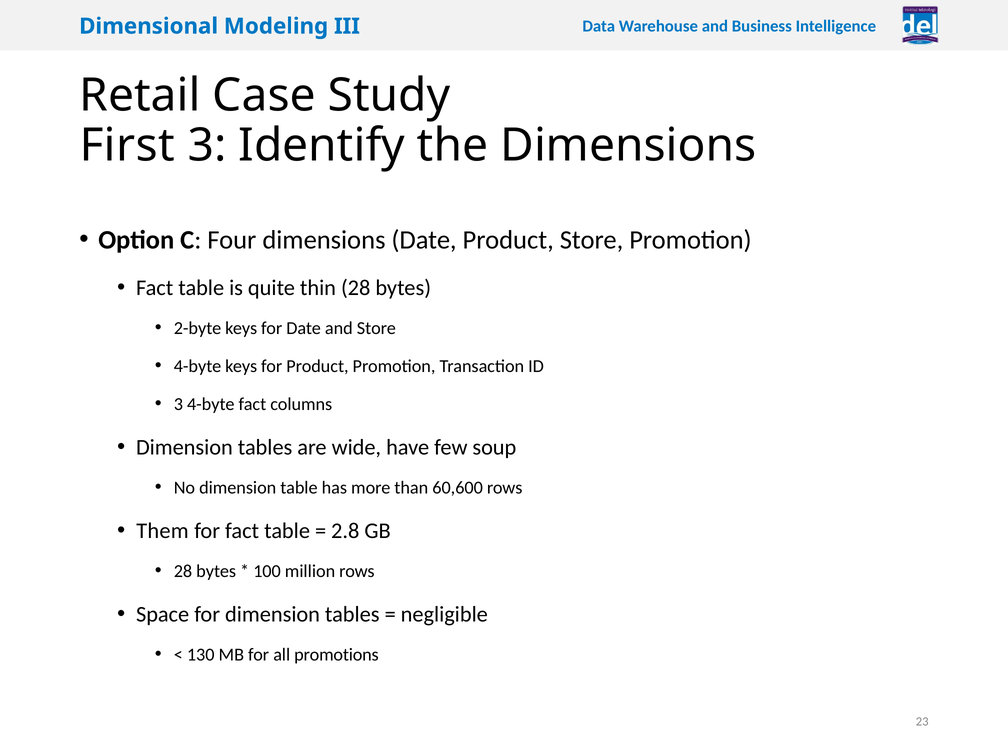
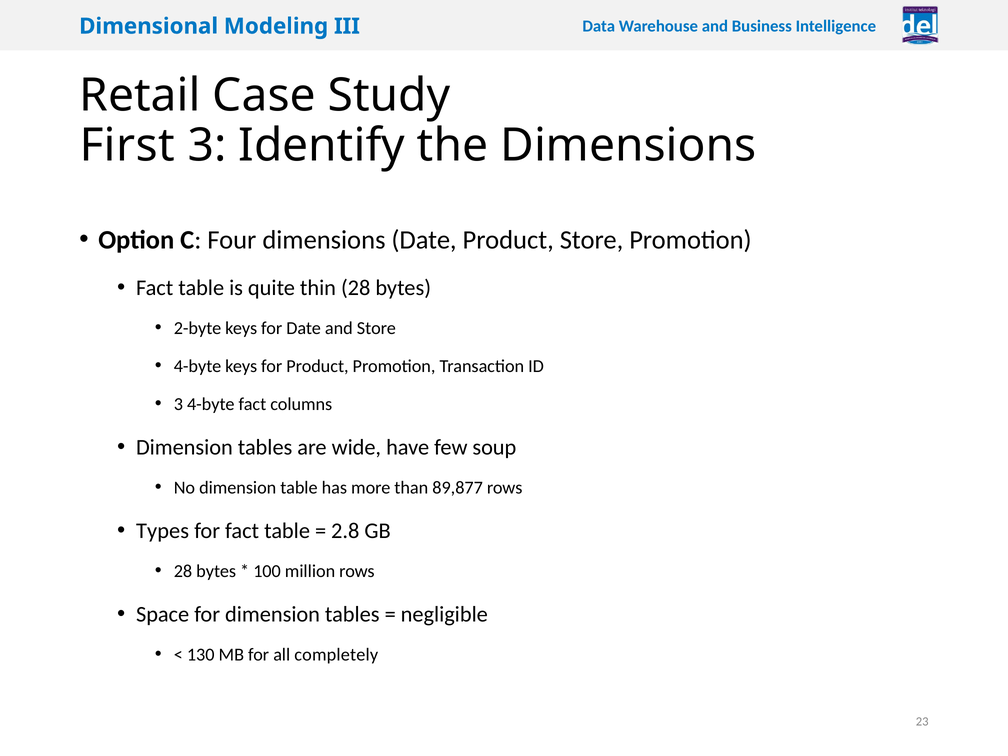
60,600: 60,600 -> 89,877
Them: Them -> Types
promotions: promotions -> completely
